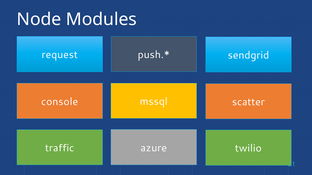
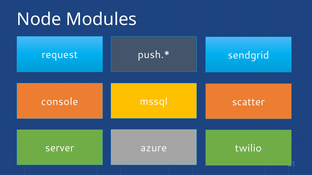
traffic: traffic -> server
